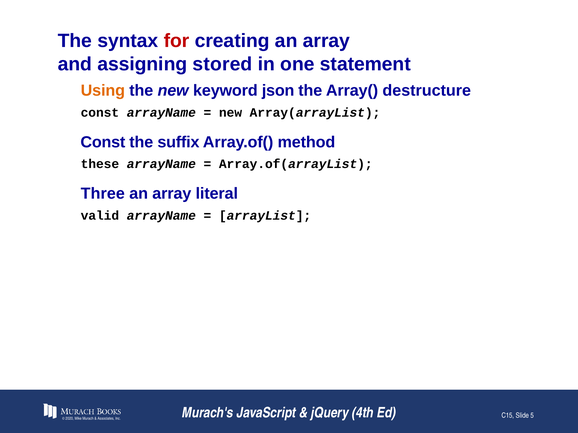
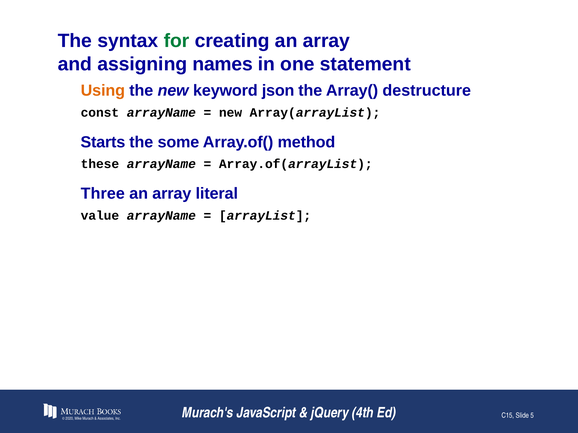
for colour: red -> green
stored: stored -> names
Const at (103, 142): Const -> Starts
suffix: suffix -> some
valid: valid -> value
